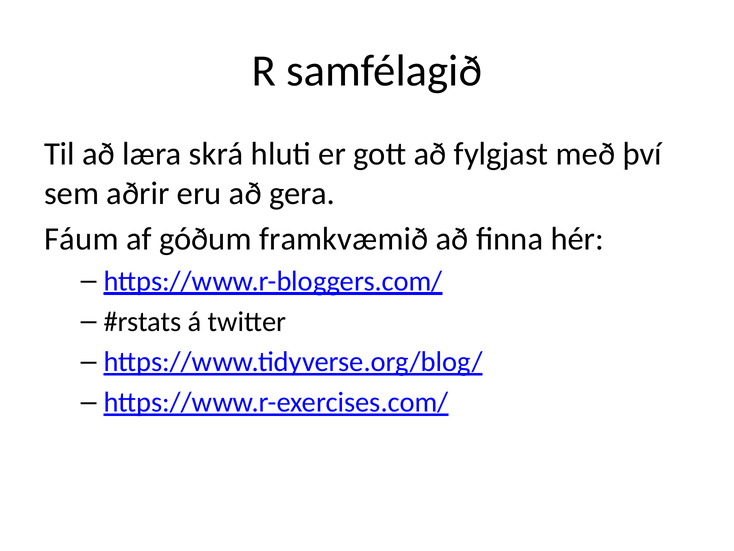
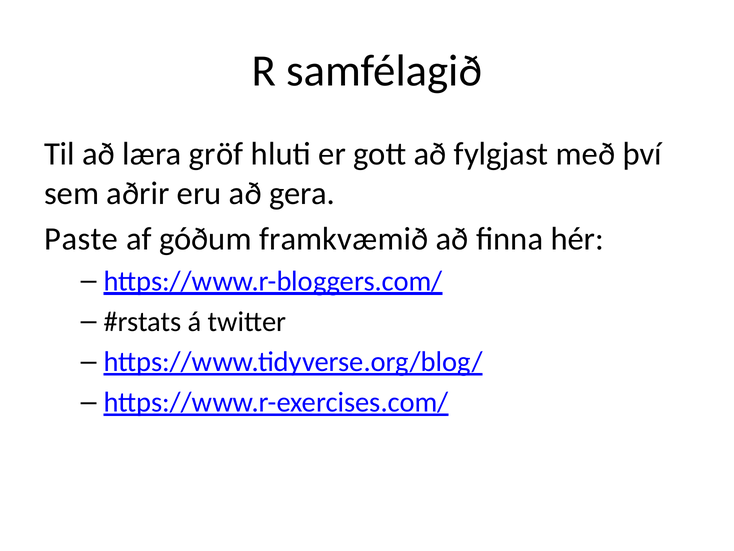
skrá: skrá -> gröf
Fáum: Fáum -> Paste
